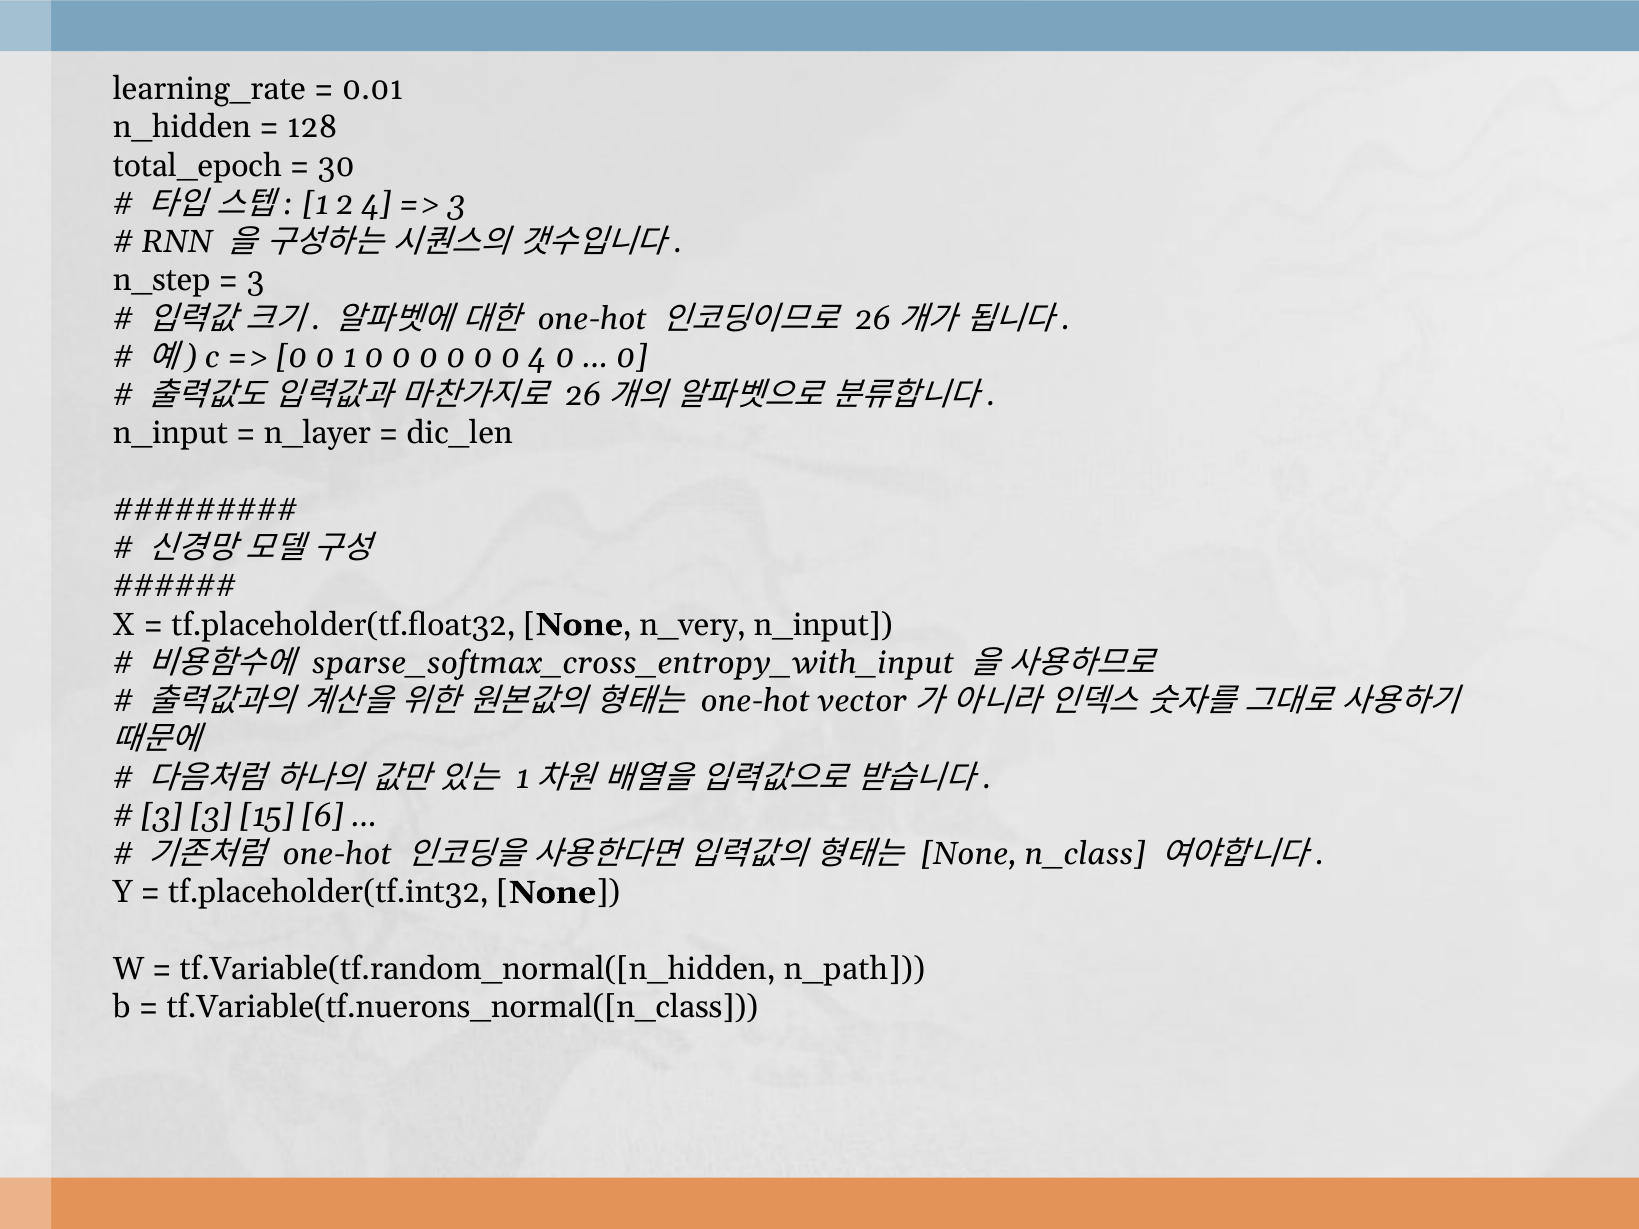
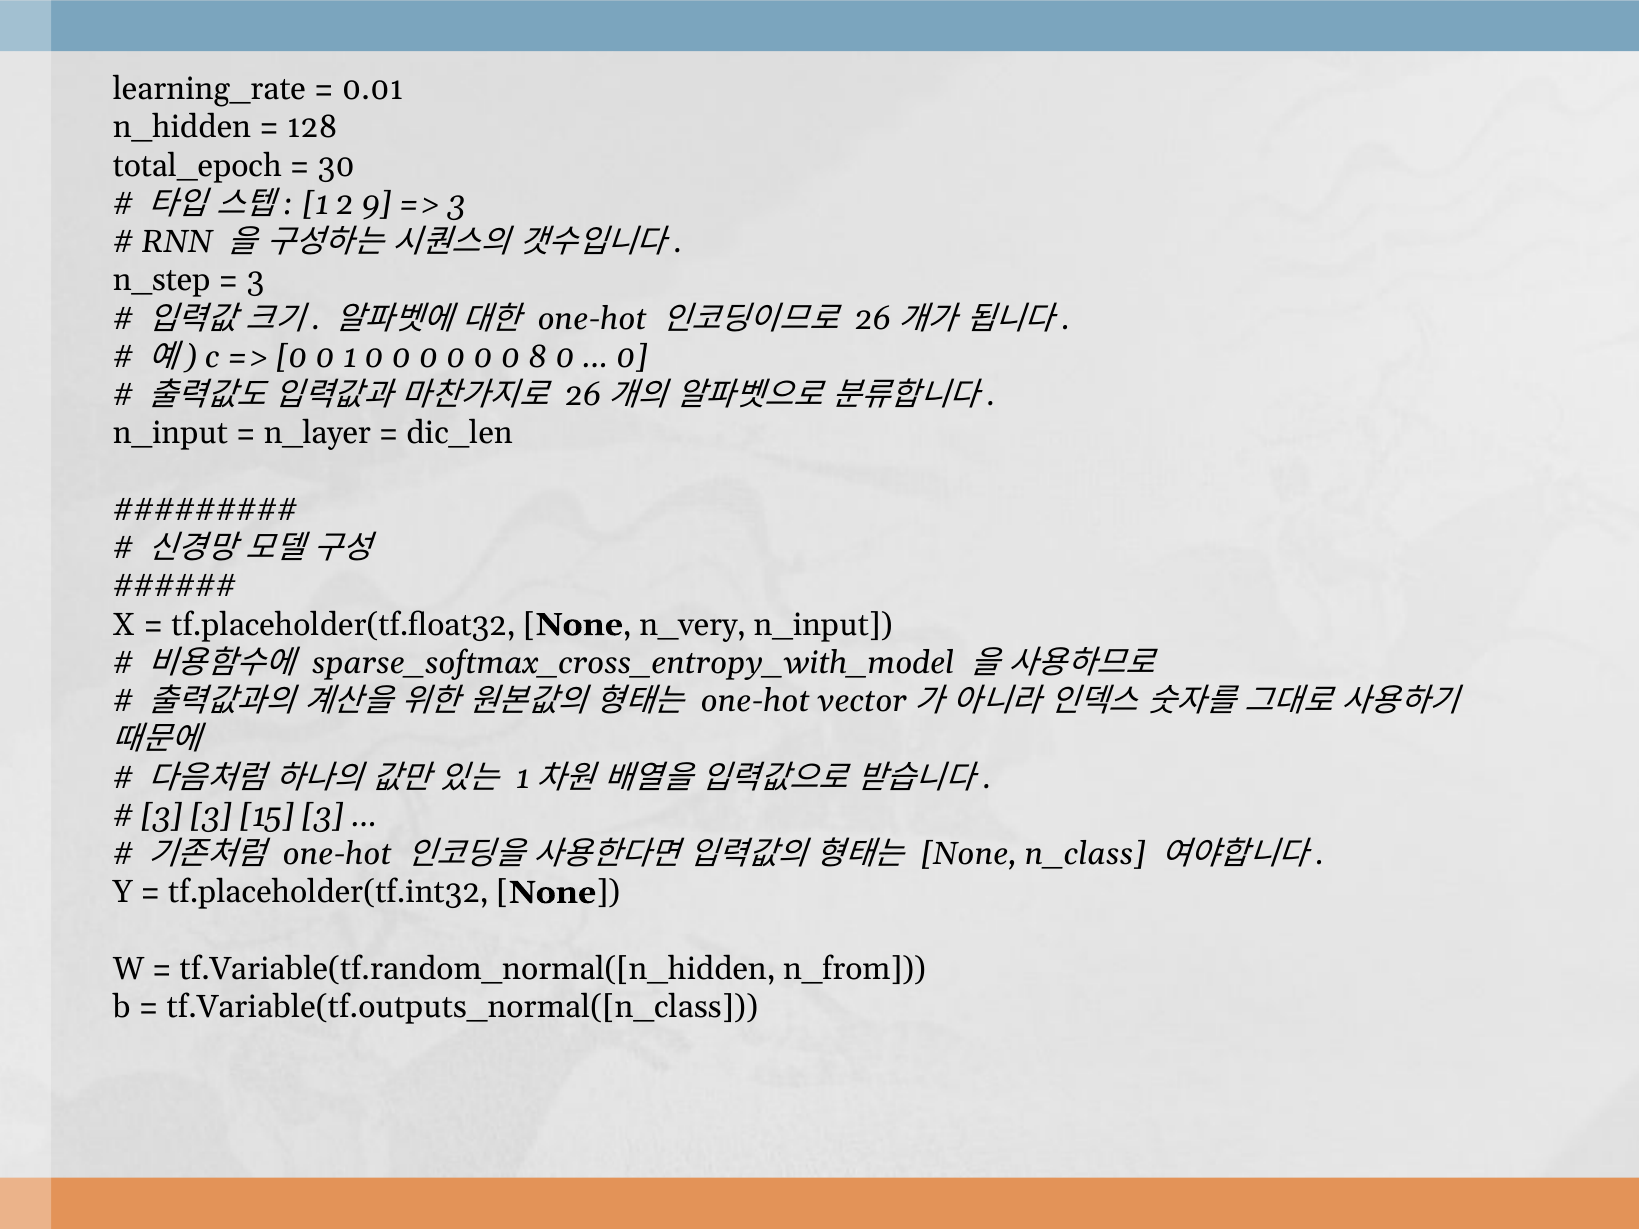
2 4: 4 -> 9
0 4: 4 -> 8
sparse_softmax_cross_entropy_with_input: sparse_softmax_cross_entropy_with_input -> sparse_softmax_cross_entropy_with_model
15 6: 6 -> 3
n_path: n_path -> n_from
tf.Variable(tf.nuerons_normal([n_class: tf.Variable(tf.nuerons_normal([n_class -> tf.Variable(tf.outputs_normal([n_class
